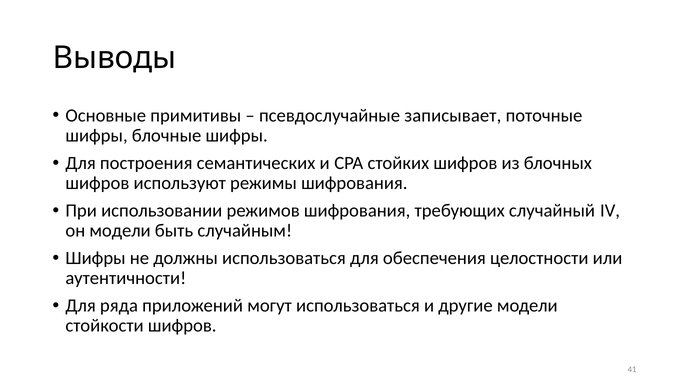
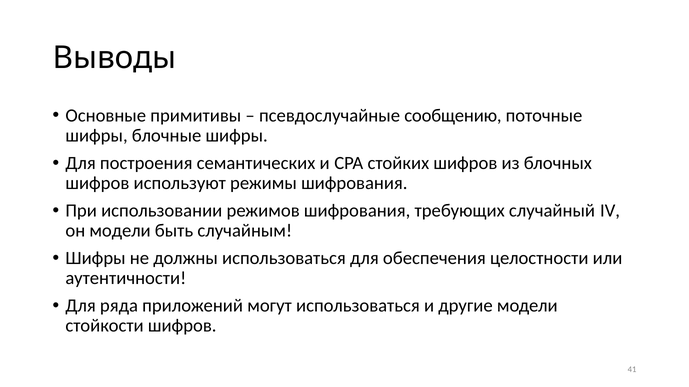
записывает: записывает -> сообщению
